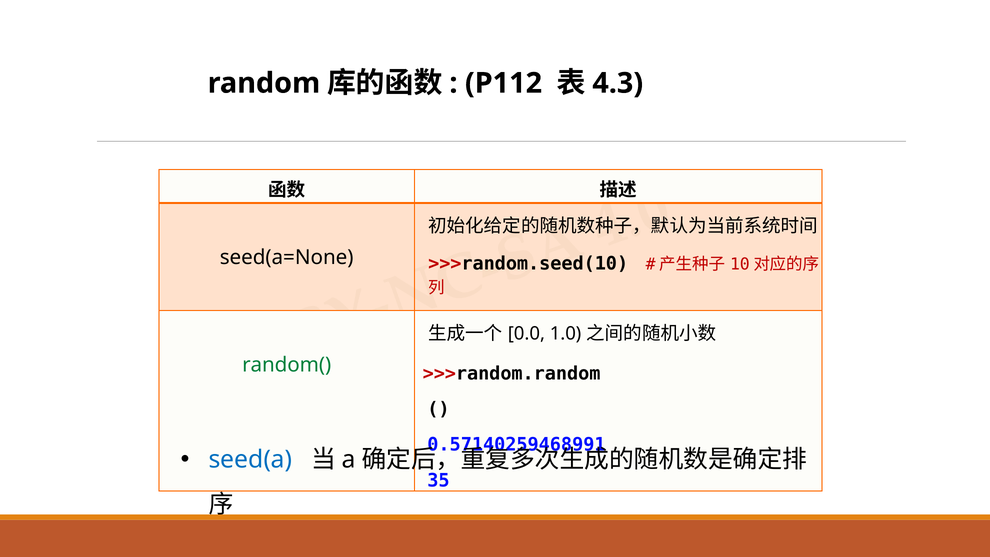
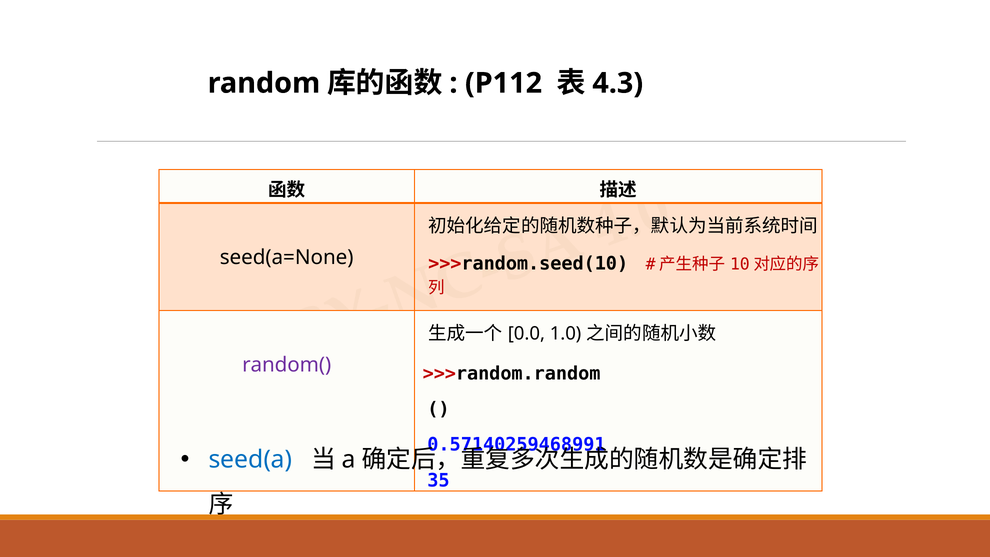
random( colour: green -> purple
